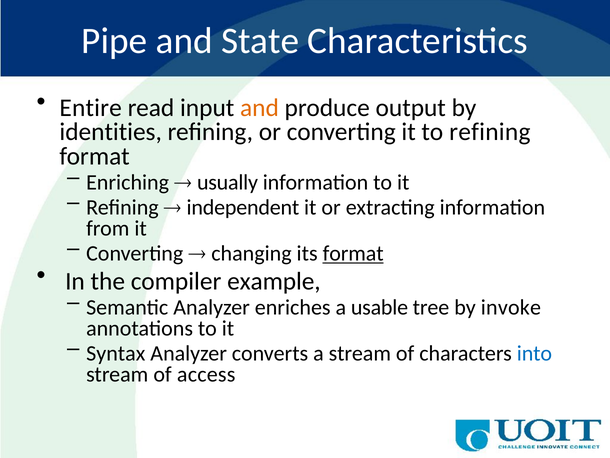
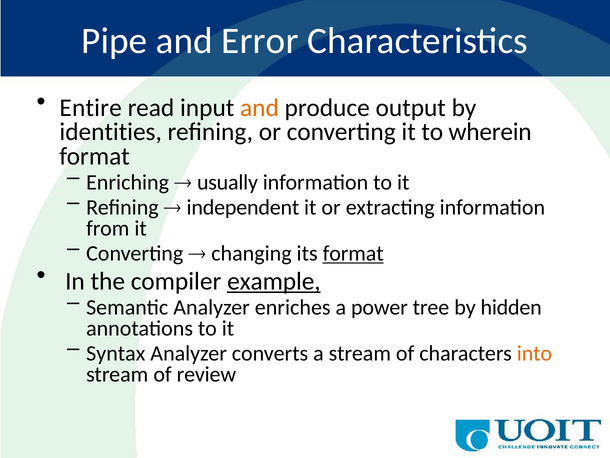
State: State -> Error
to refining: refining -> wherein
example underline: none -> present
usable: usable -> power
invoke: invoke -> hidden
into colour: blue -> orange
access: access -> review
